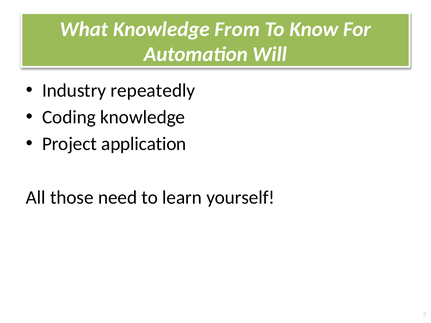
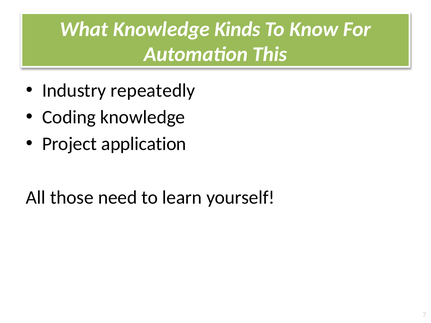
From: From -> Kinds
Will: Will -> This
